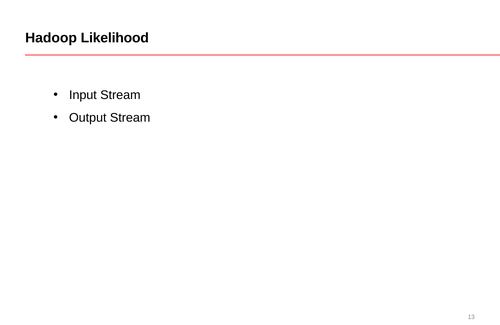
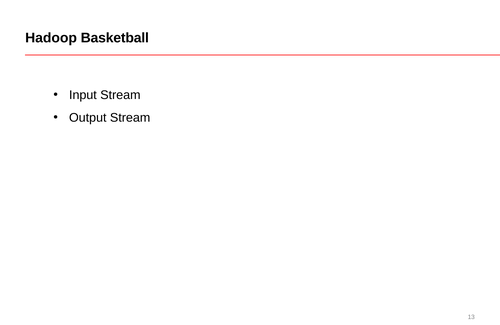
Likelihood: Likelihood -> Basketball
